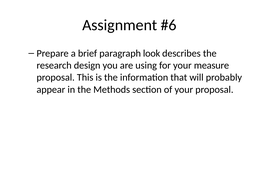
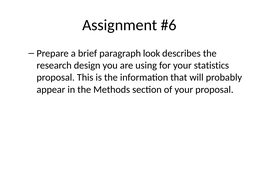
measure: measure -> statistics
